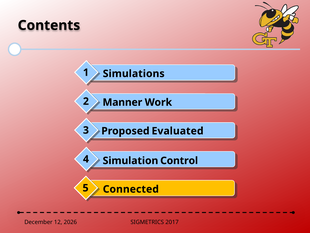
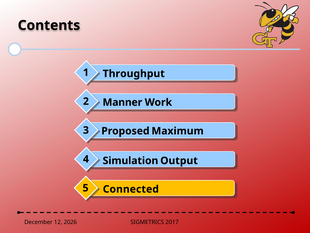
Simulations: Simulations -> Throughput
Evaluated: Evaluated -> Maximum
Control: Control -> Output
